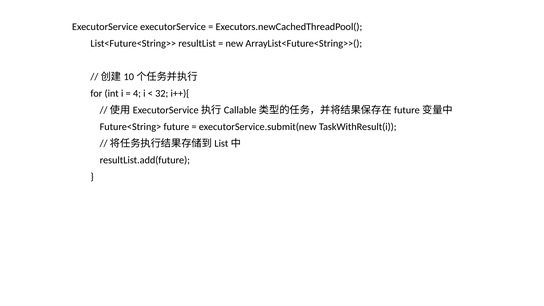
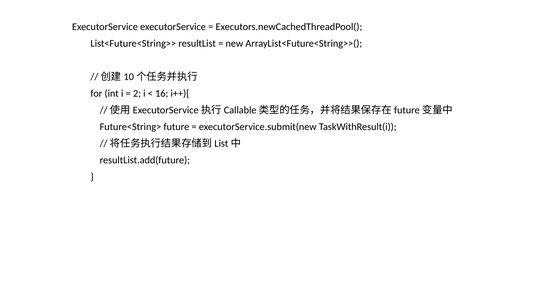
4: 4 -> 2
32: 32 -> 16
